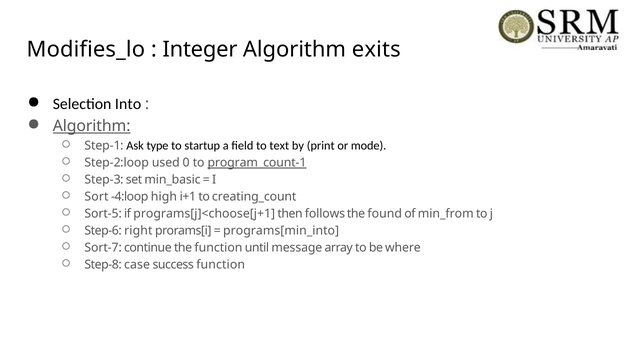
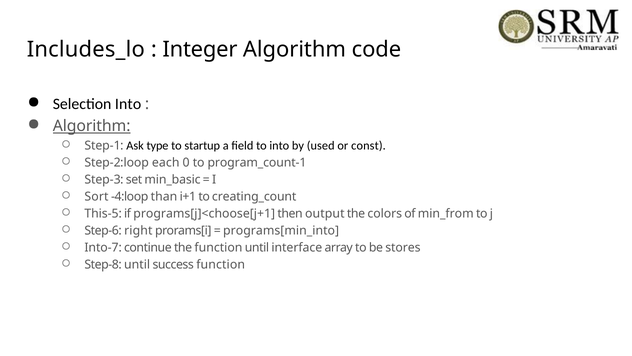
Modifies_lo: Modifies_lo -> Includes_lo
exits: exits -> code
to text: text -> into
print: print -> used
mode: mode -> const
used: used -> each
program_count-1 underline: present -> none
high: high -> than
Sort-5: Sort-5 -> This-5
follows: follows -> output
found: found -> colors
Sort-7: Sort-7 -> Into-7
message: message -> interface
where: where -> stores
Step-8 case: case -> until
